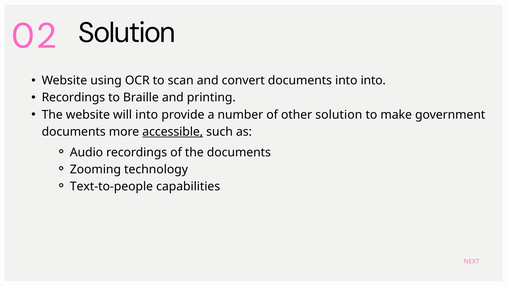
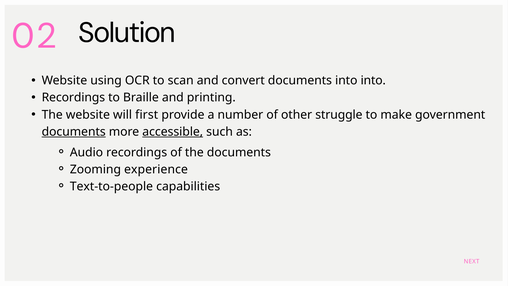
will into: into -> first
other solution: solution -> struggle
documents at (74, 132) underline: none -> present
technology: technology -> experience
